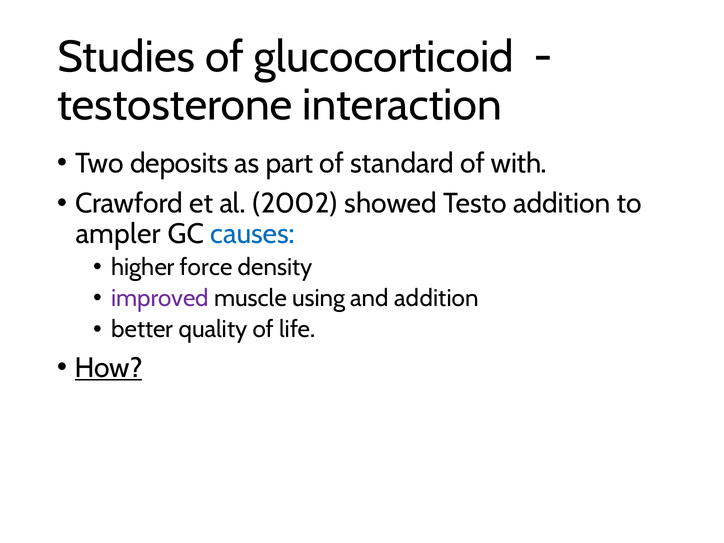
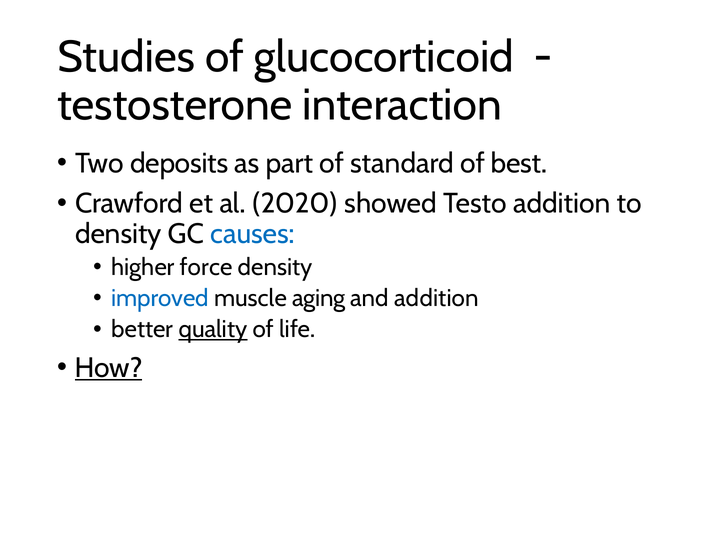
with: with -> best
2002: 2002 -> 2020
ampler at (118, 234): ampler -> density
improved colour: purple -> blue
using: using -> aging
quality underline: none -> present
